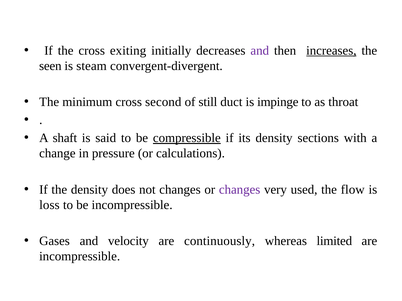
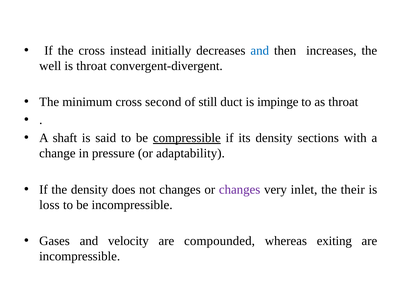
exiting: exiting -> instead
and at (260, 51) colour: purple -> blue
increases underline: present -> none
seen: seen -> well
is steam: steam -> throat
calculations: calculations -> adaptability
used: used -> inlet
flow: flow -> their
continuously: continuously -> compounded
limited: limited -> exiting
